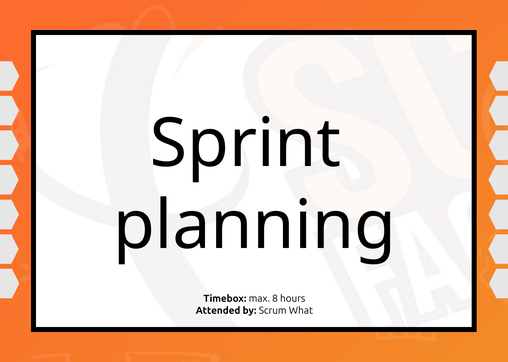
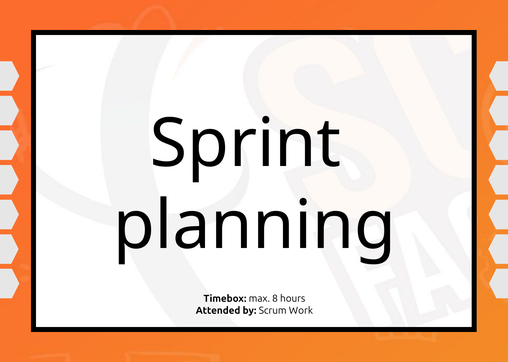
What: What -> Work
